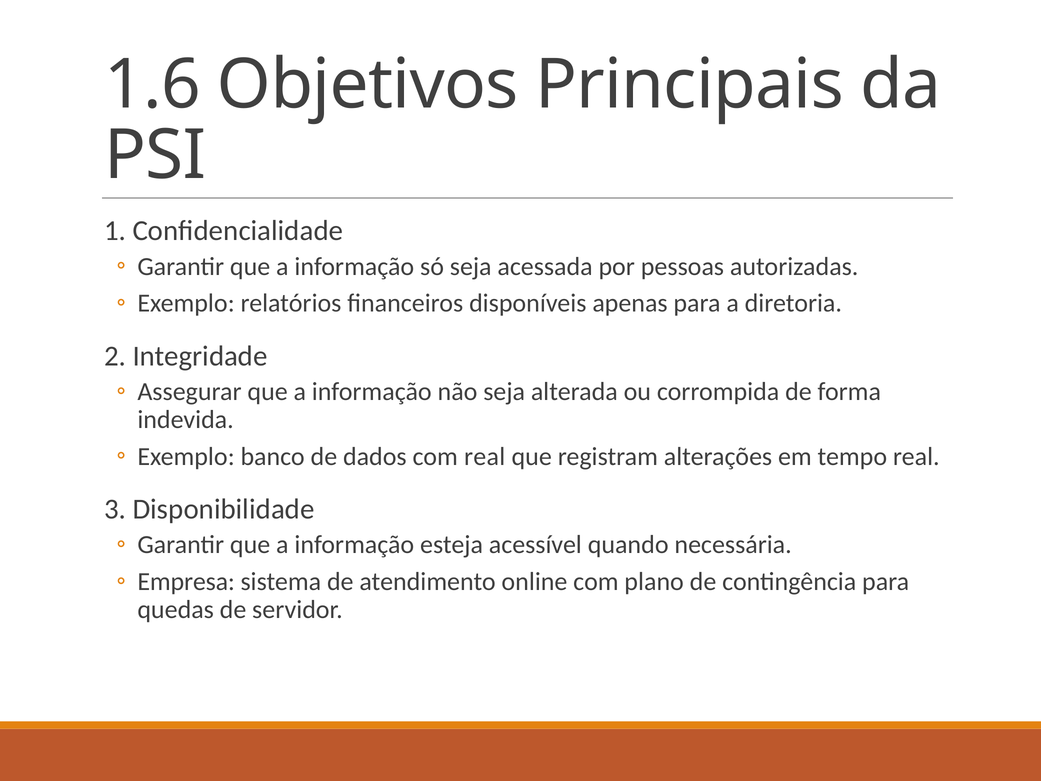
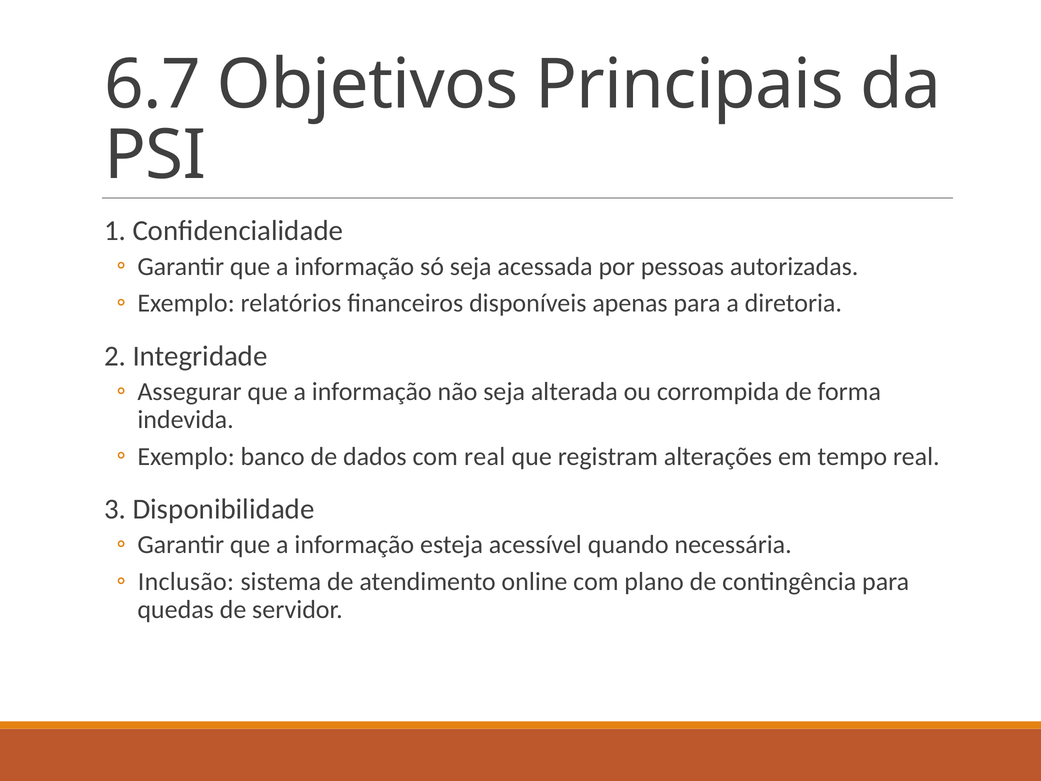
1.6: 1.6 -> 6.7
Empresa: Empresa -> Inclusão
